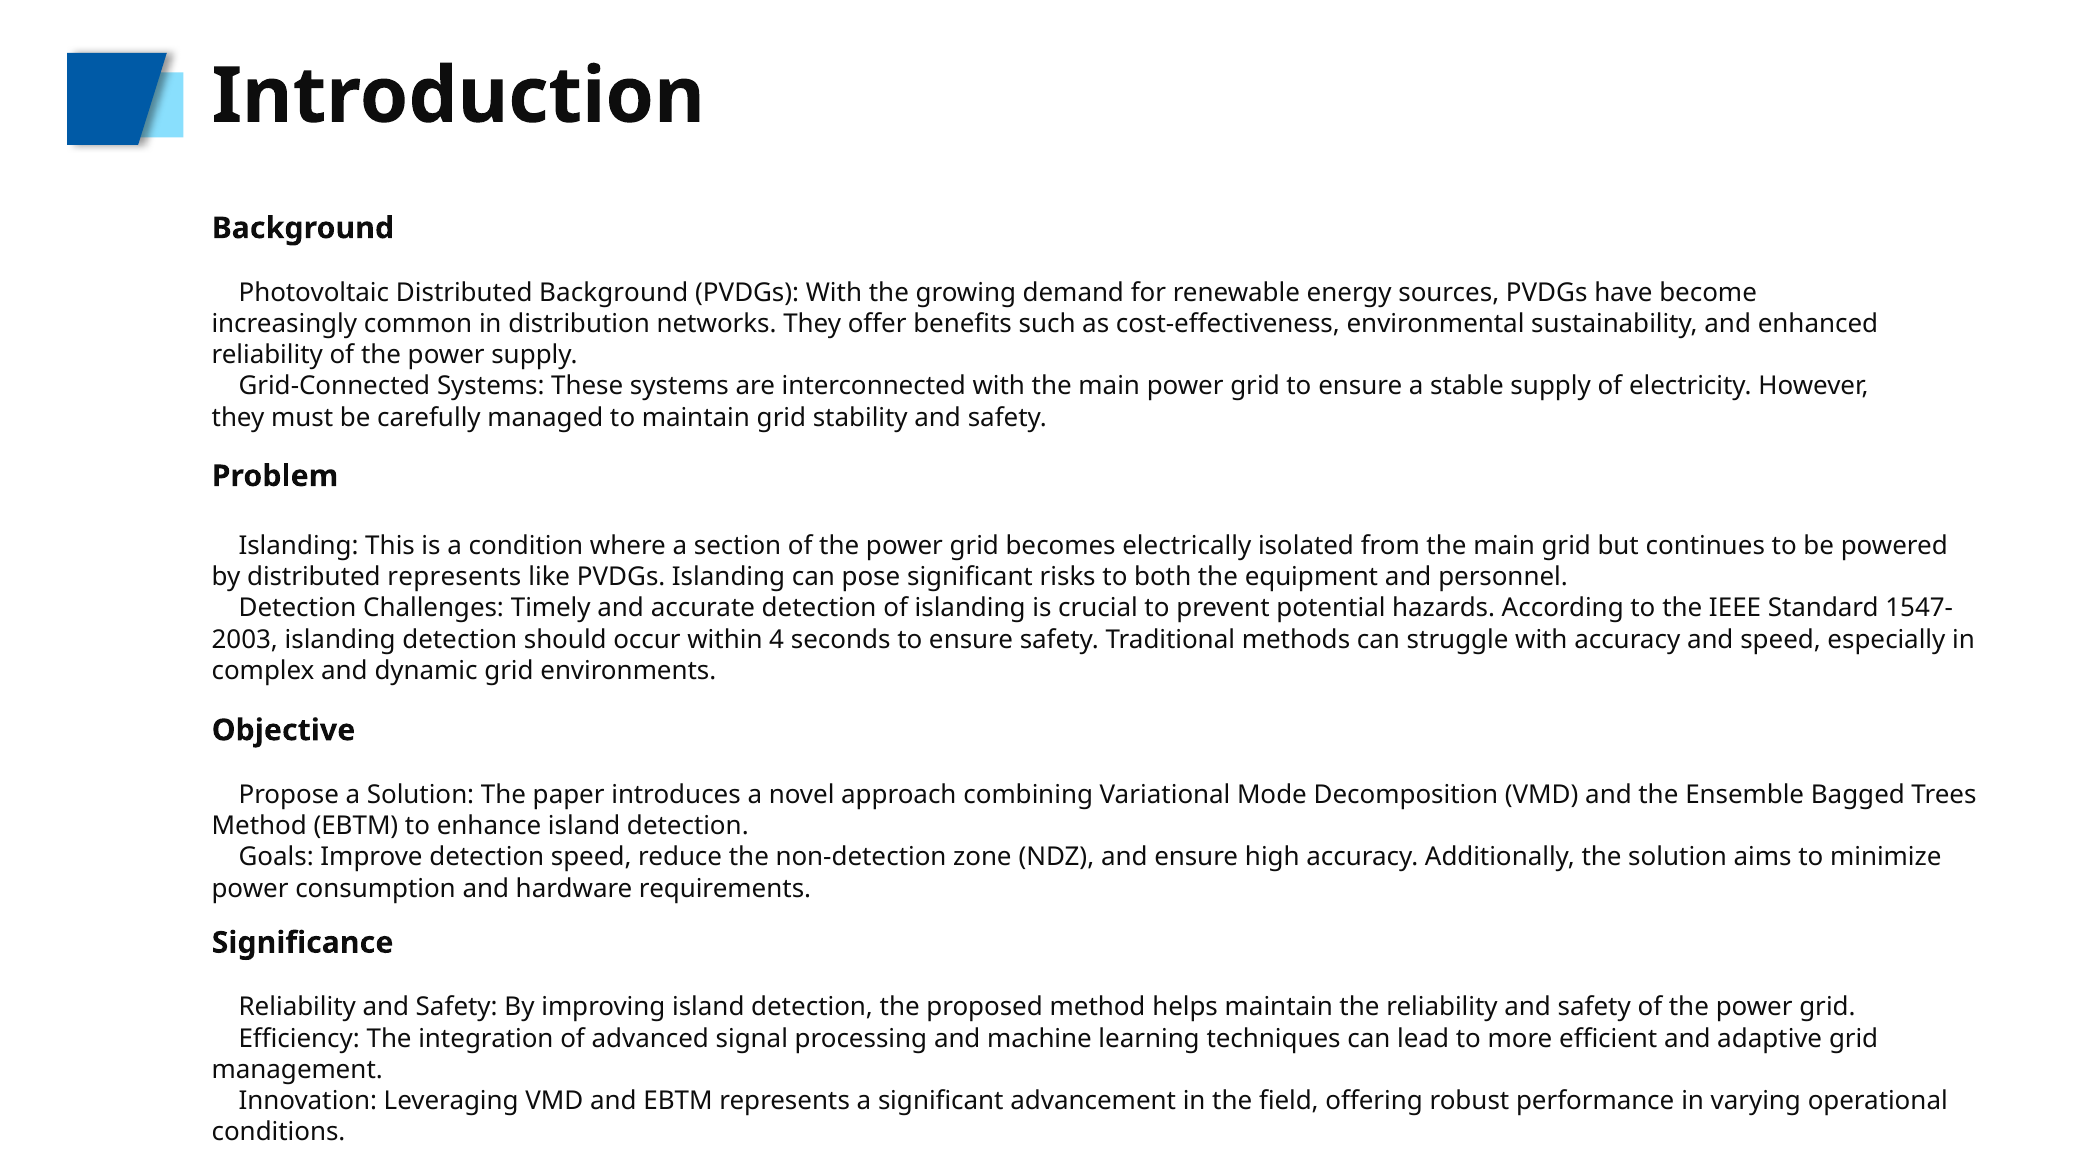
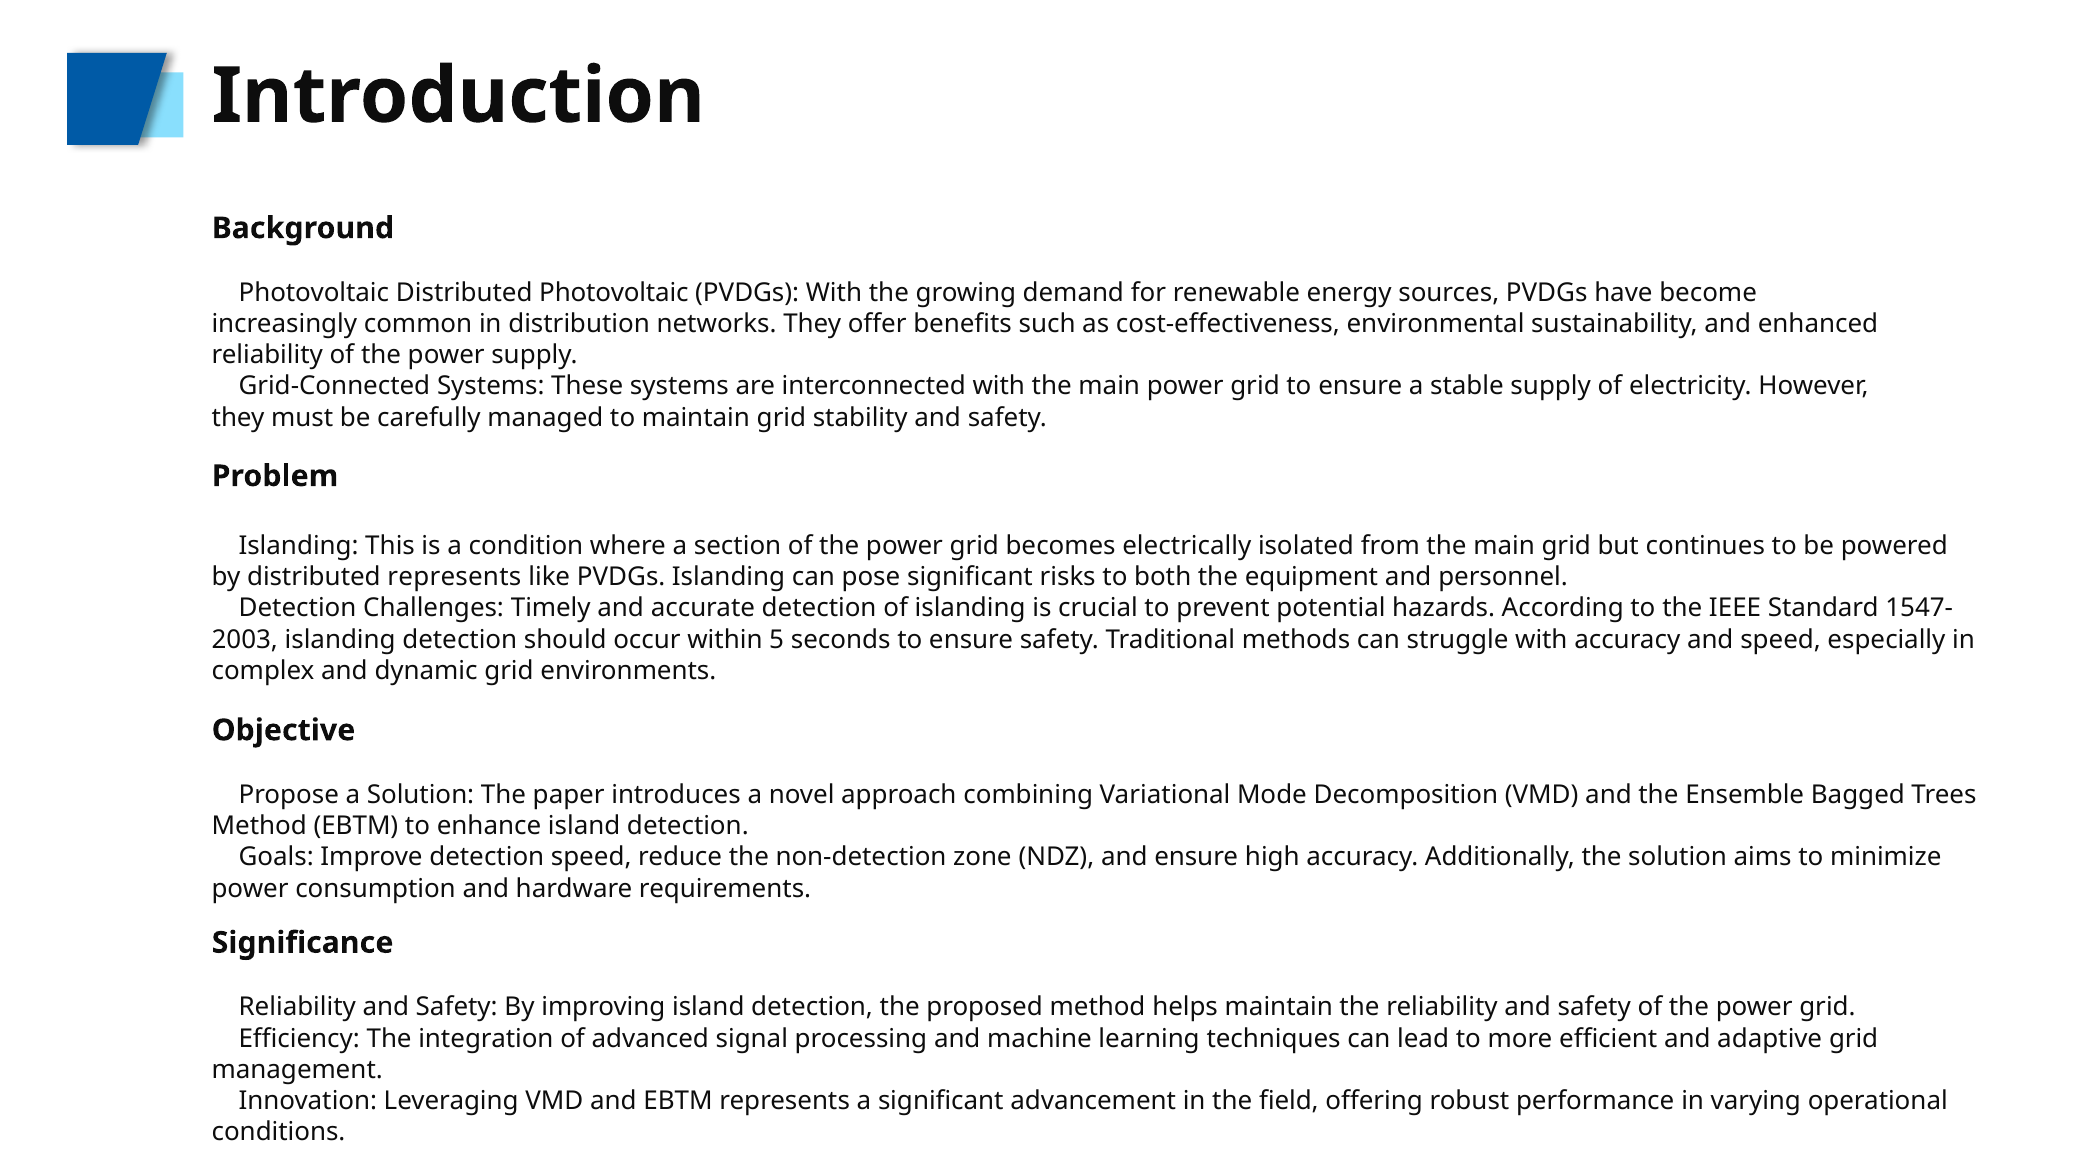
Distributed Background: Background -> Photovoltaic
4: 4 -> 5
